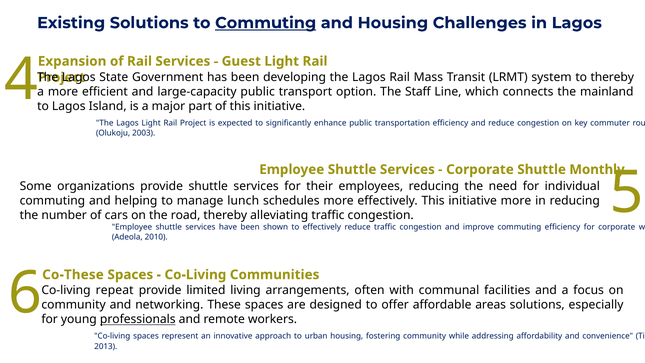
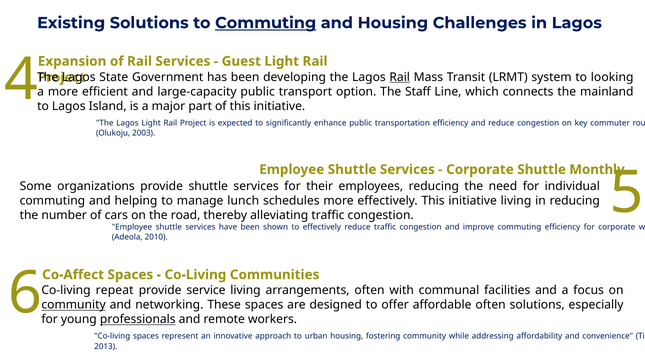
Rail at (400, 77) underline: none -> present
to thereby: thereby -> looking
initiative more: more -> living
Co-These: Co-These -> Co-Affect
limited: limited -> service
community at (74, 305) underline: none -> present
affordable areas: areas -> often
